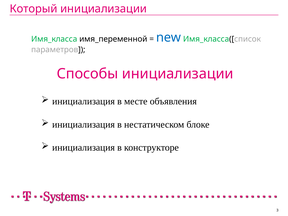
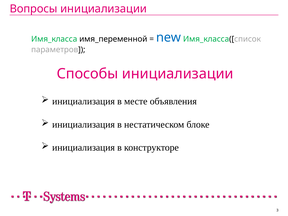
Который: Который -> Вопросы
